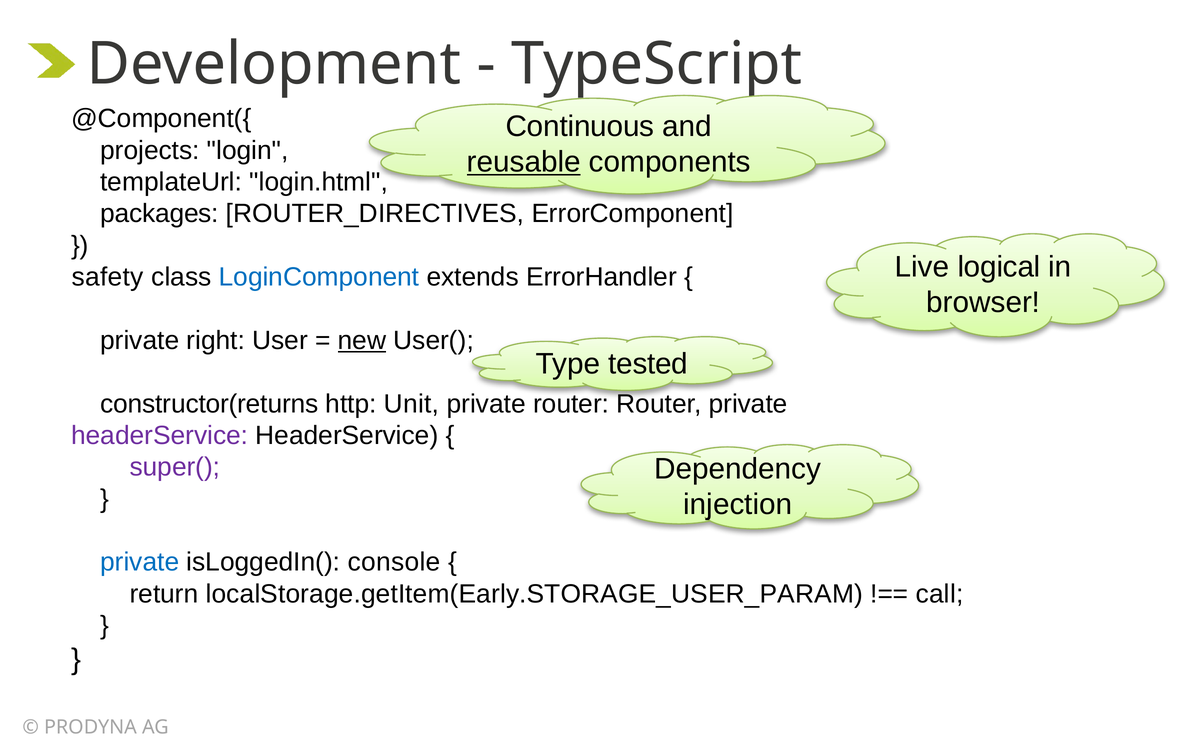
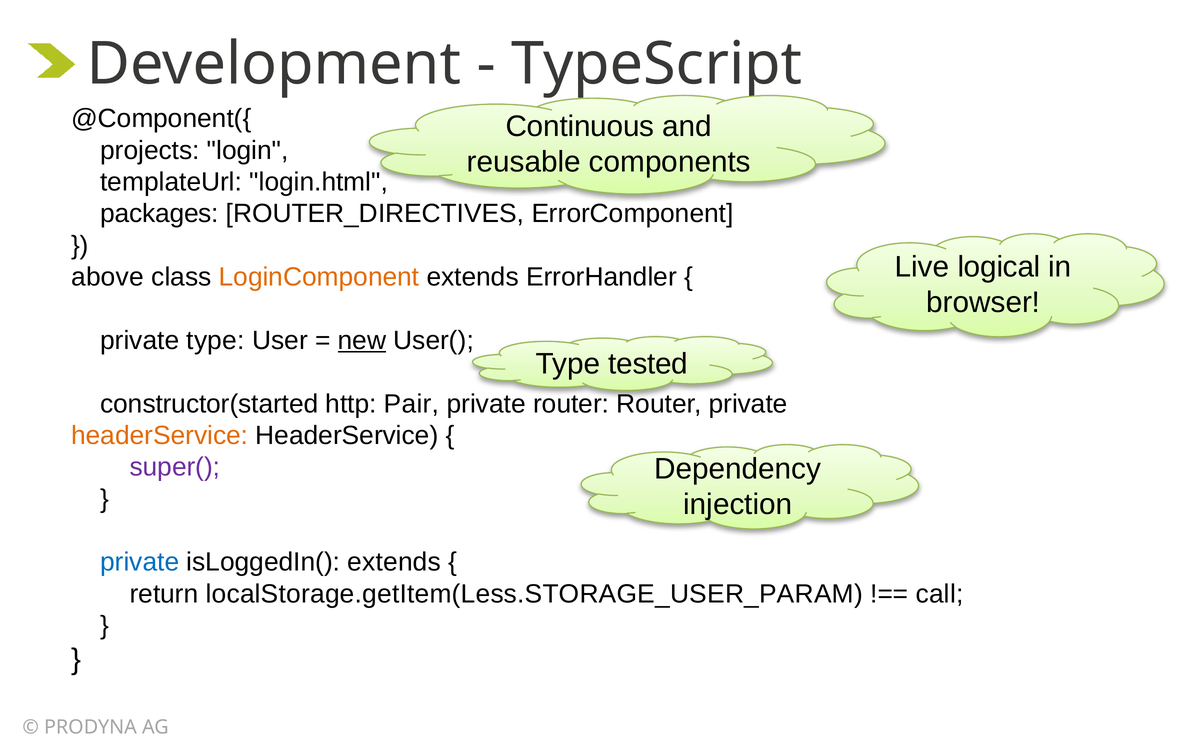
reusable underline: present -> none
safety: safety -> above
LoginComponent colour: blue -> orange
private right: right -> type
constructor(returns: constructor(returns -> constructor(started
Unit: Unit -> Pair
headerService at (160, 436) colour: purple -> orange
isLoggedIn( console: console -> extends
localStorage.getItem(Early.STORAGE_USER_PARAM: localStorage.getItem(Early.STORAGE_USER_PARAM -> localStorage.getItem(Less.STORAGE_USER_PARAM
